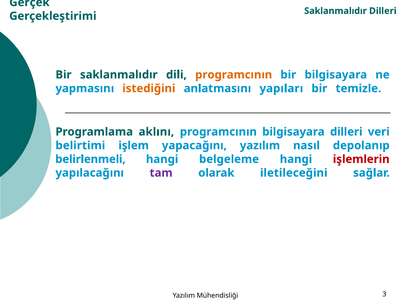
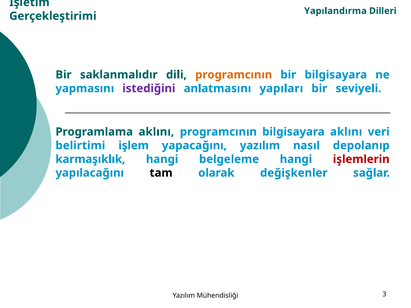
Gerçek: Gerçek -> İşletim
Saklanmalıdır at (336, 11): Saklanmalıdır -> Yapılandırma
istediğini colour: orange -> purple
temizle: temizle -> seviyeli
bilgisayara dilleri: dilleri -> aklını
belirlenmeli: belirlenmeli -> karmaşıklık
tam colour: purple -> black
iletileceğini: iletileceğini -> değişkenler
